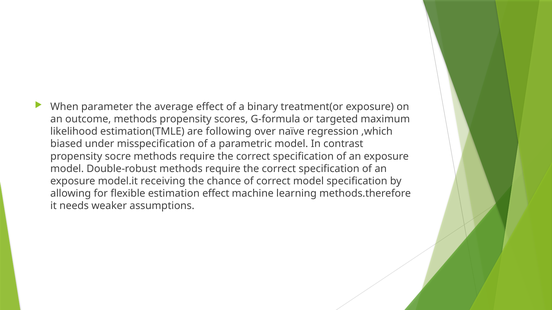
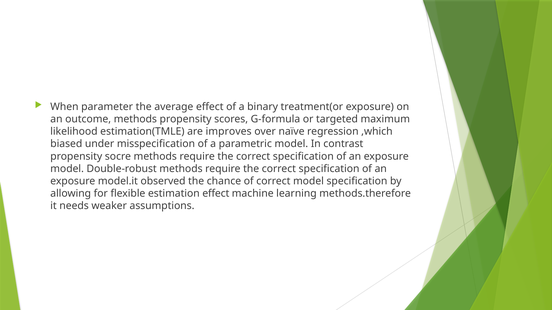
following: following -> improves
receiving: receiving -> observed
